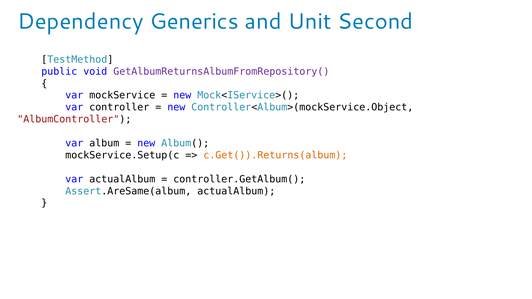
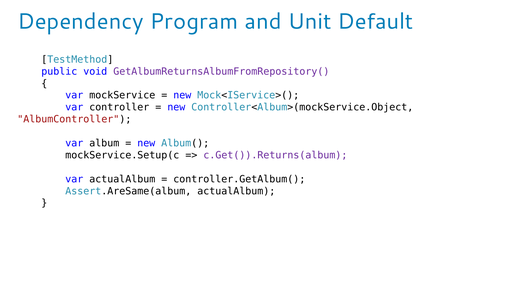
Generics: Generics -> Program
Second: Second -> Default
c.Get()).Returns(album colour: orange -> purple
